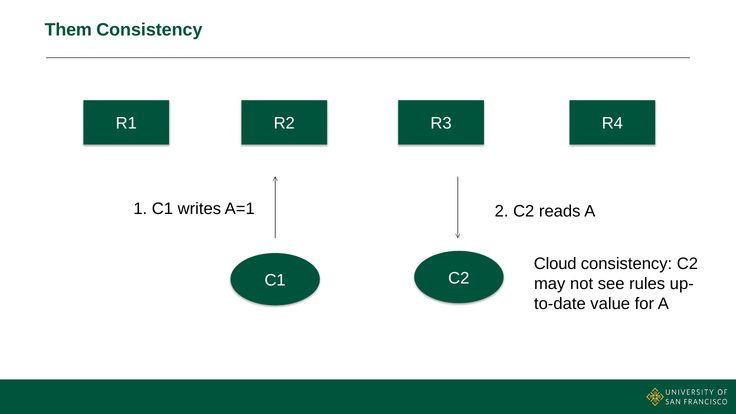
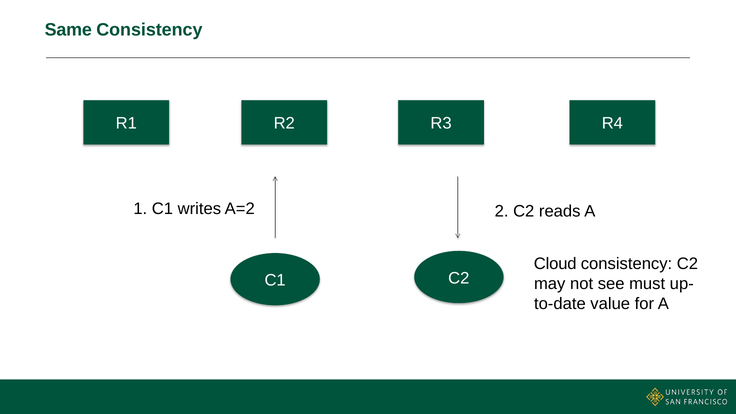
Them: Them -> Same
A=1: A=1 -> A=2
rules: rules -> must
